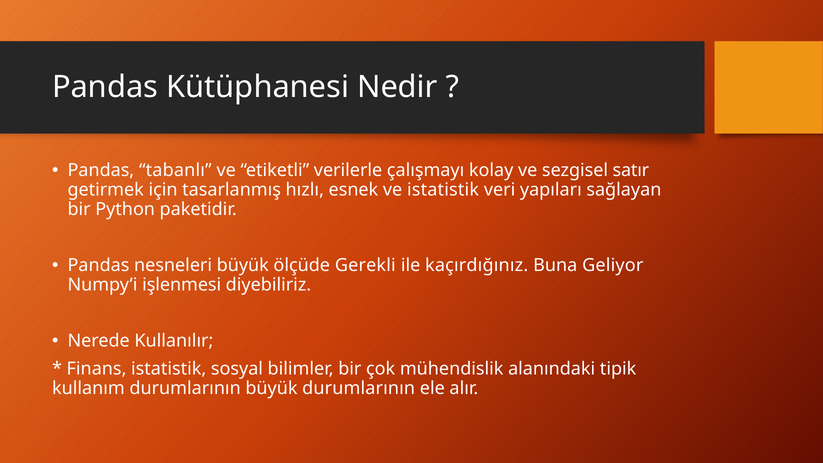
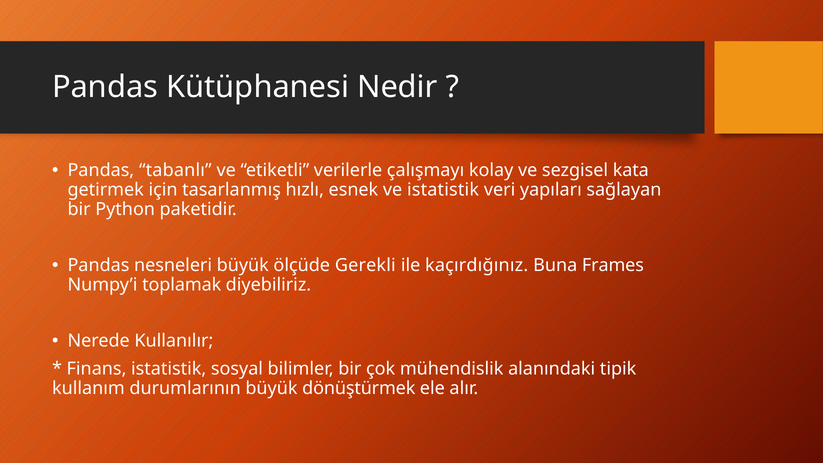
satır: satır -> kata
Geliyor: Geliyor -> Frames
işlenmesi: işlenmesi -> toplamak
büyük durumlarının: durumlarının -> dönüştürmek
